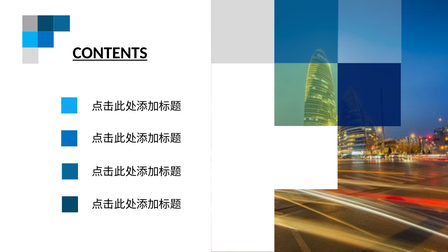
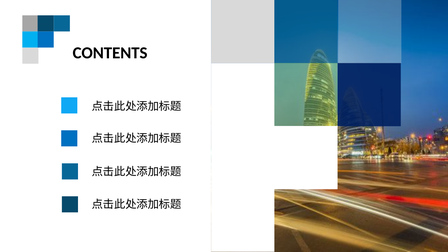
CONTENTS underline: present -> none
